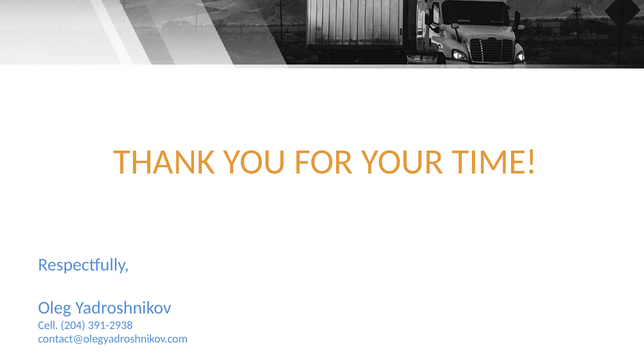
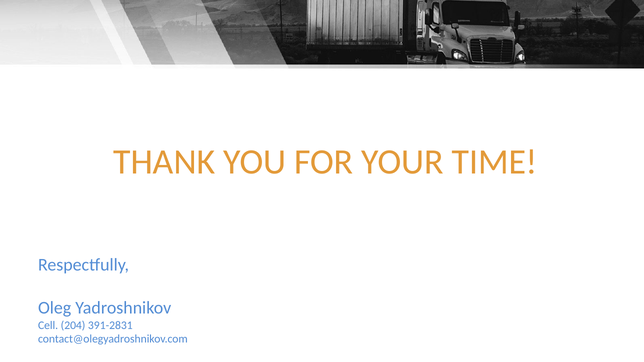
391-2938: 391-2938 -> 391-2831
